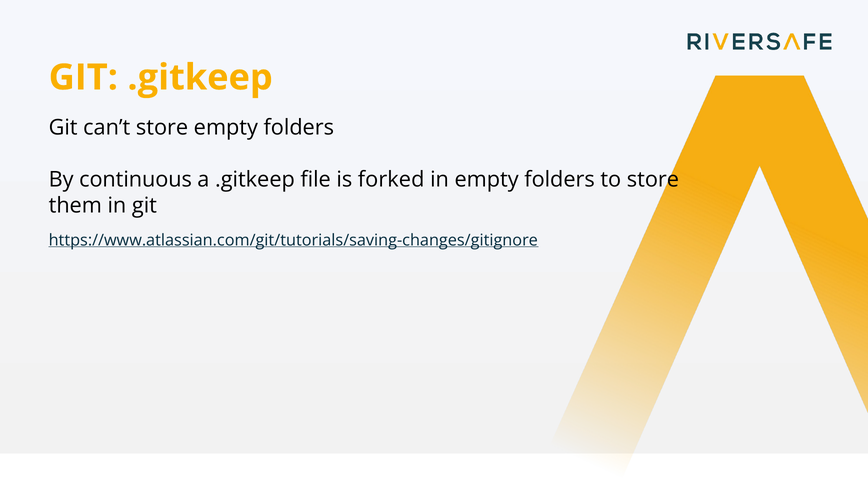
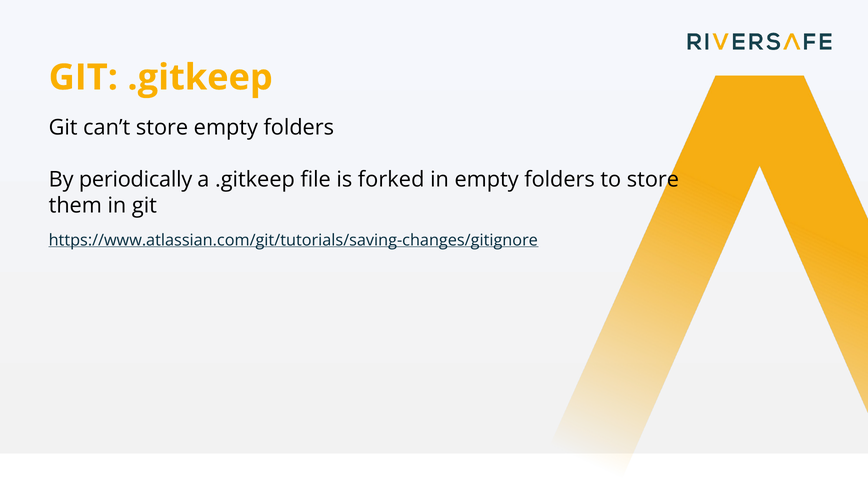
continuous: continuous -> periodically
